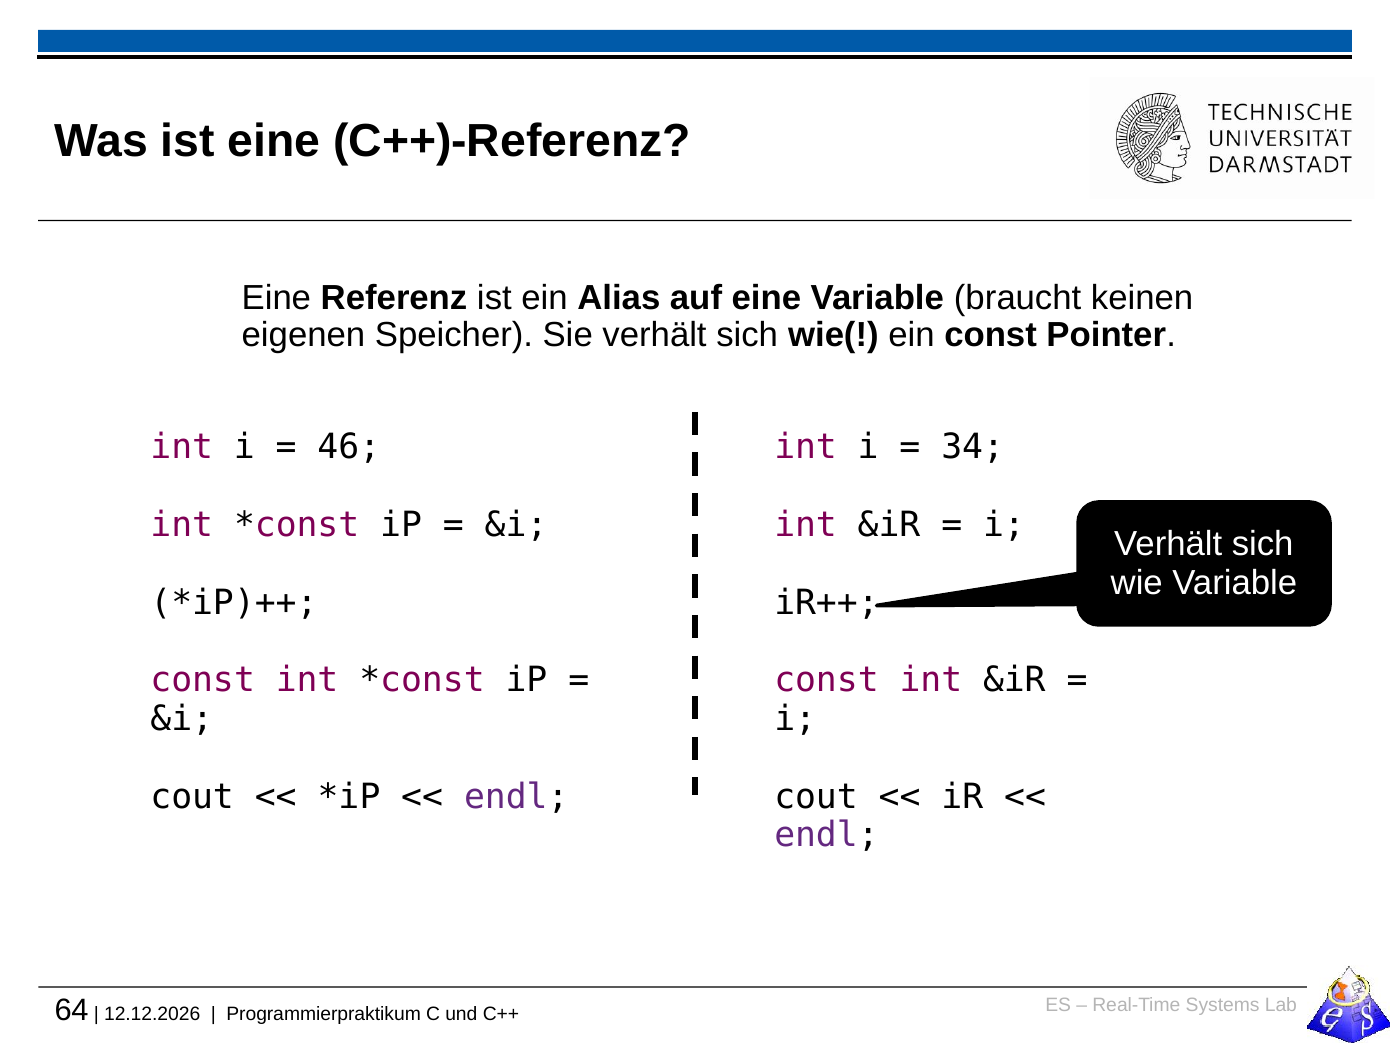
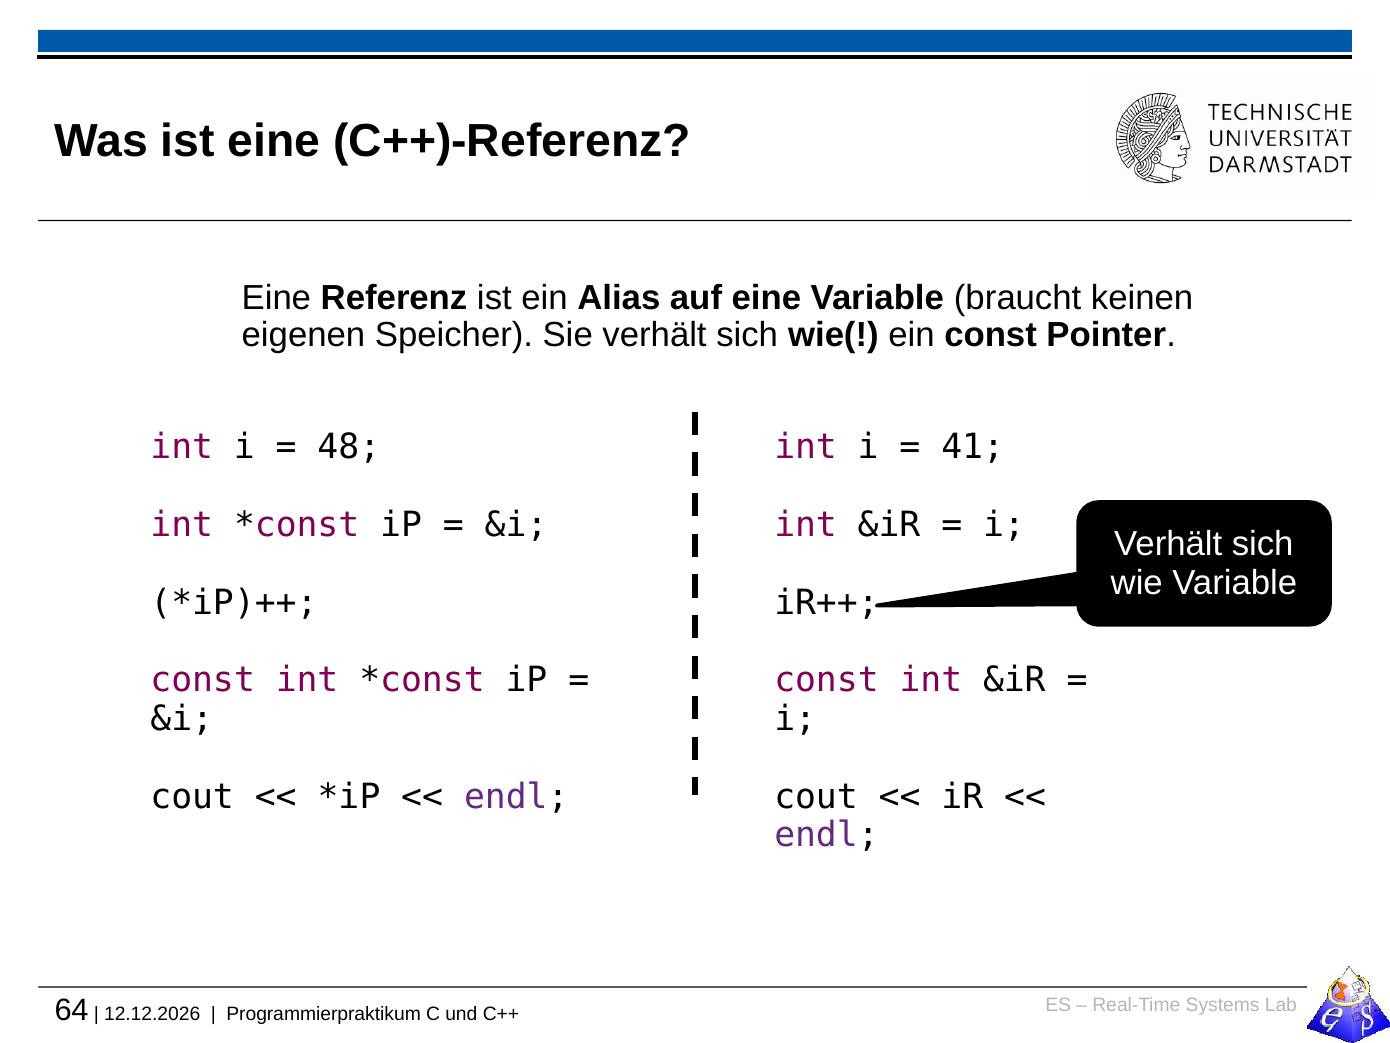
46: 46 -> 48
34: 34 -> 41
